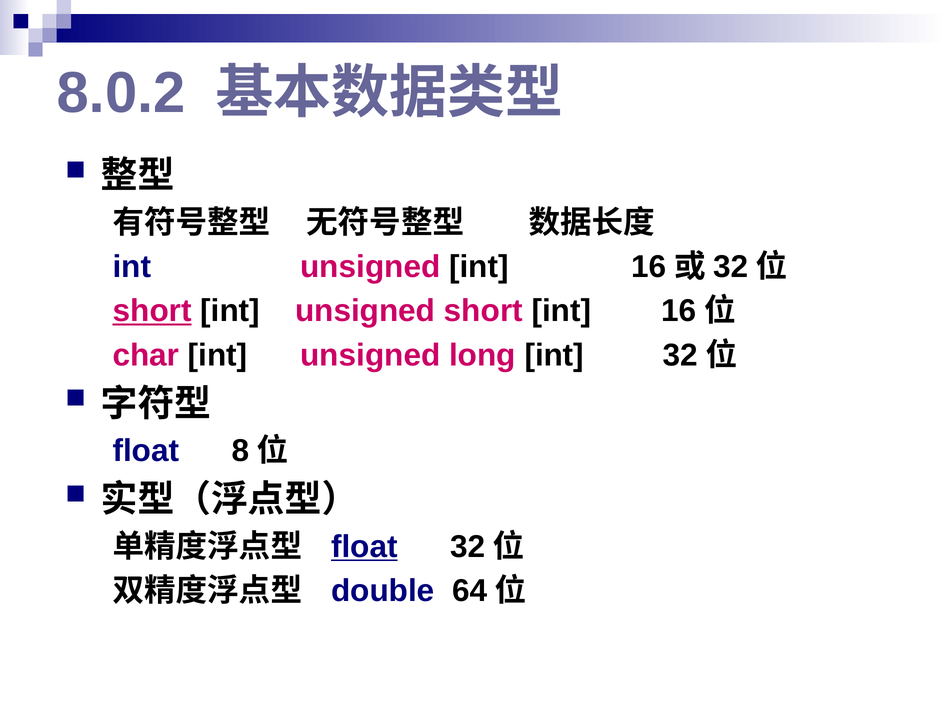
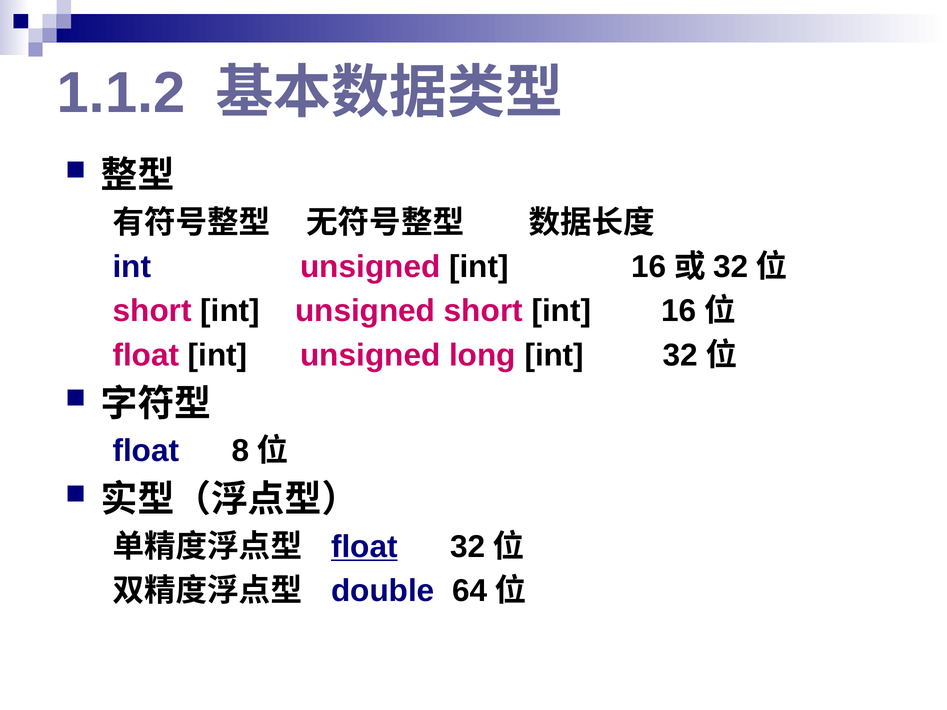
8.0.2: 8.0.2 -> 1.1.2
short at (152, 311) underline: present -> none
char at (146, 355): char -> float
